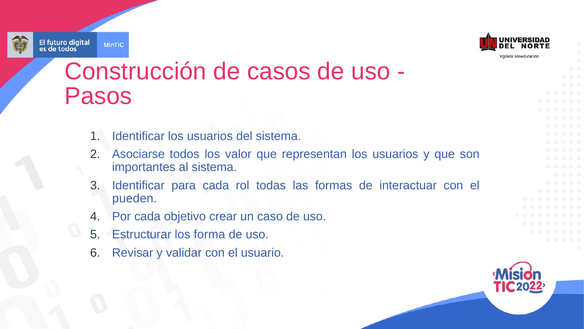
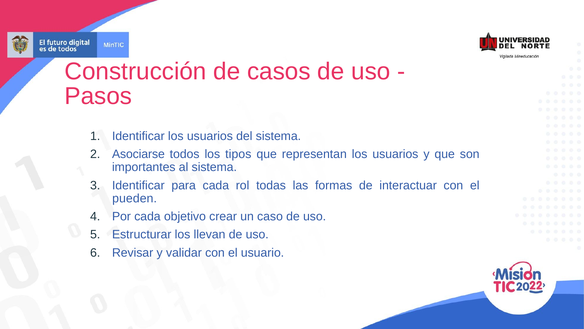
valor: valor -> tipos
forma: forma -> llevan
